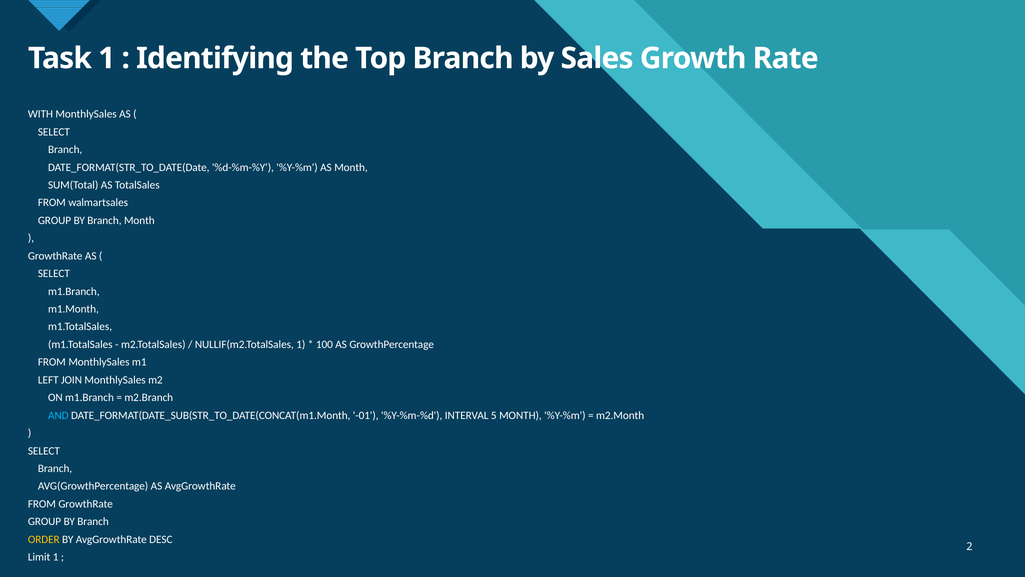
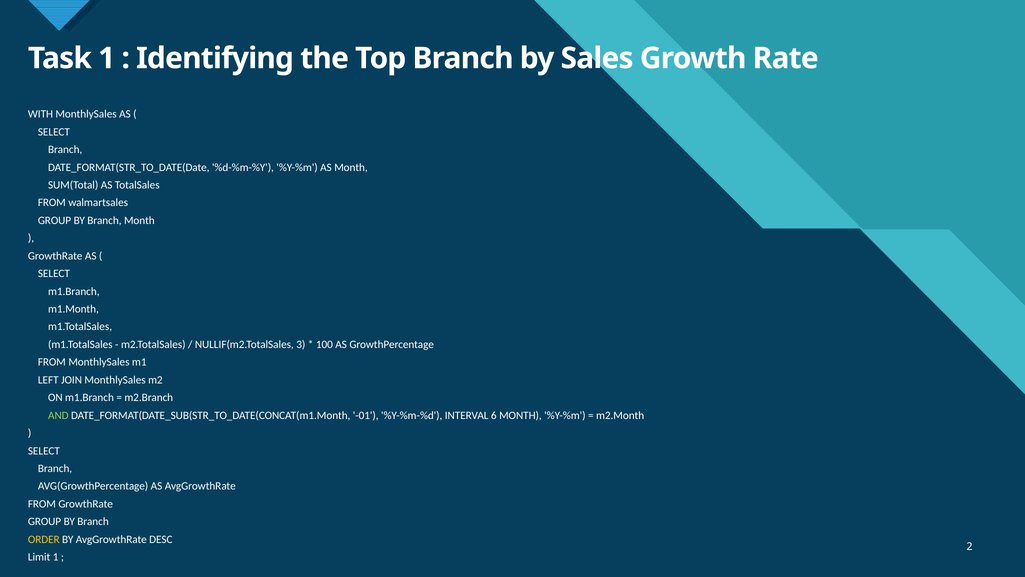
NULLIF(m2.TotalSales 1: 1 -> 3
AND colour: light blue -> light green
5: 5 -> 6
